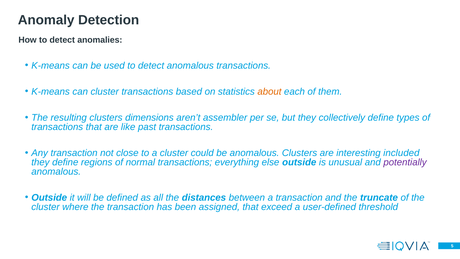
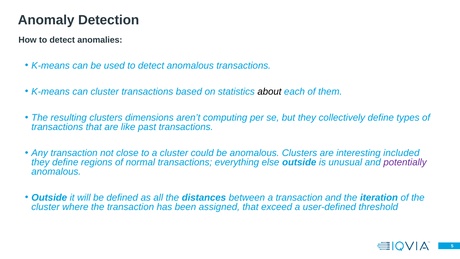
about colour: orange -> black
assembler: assembler -> computing
truncate: truncate -> iteration
